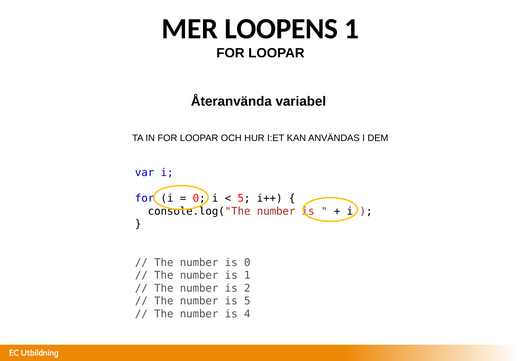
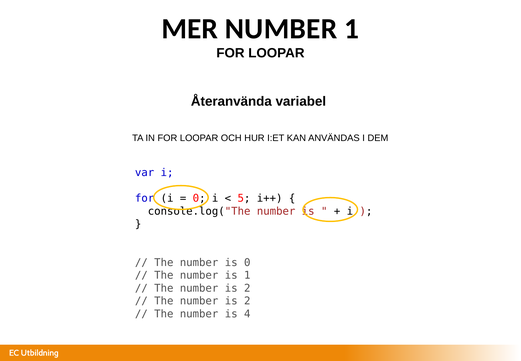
MER LOOPENS: LOOPENS -> NUMBER
5 at (247, 301): 5 -> 2
